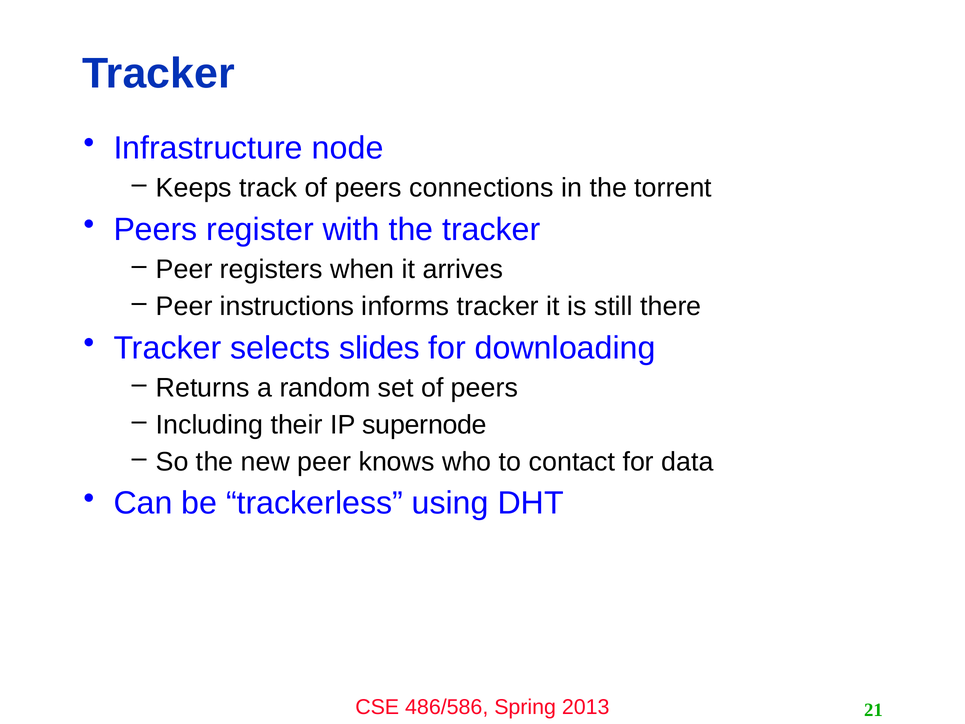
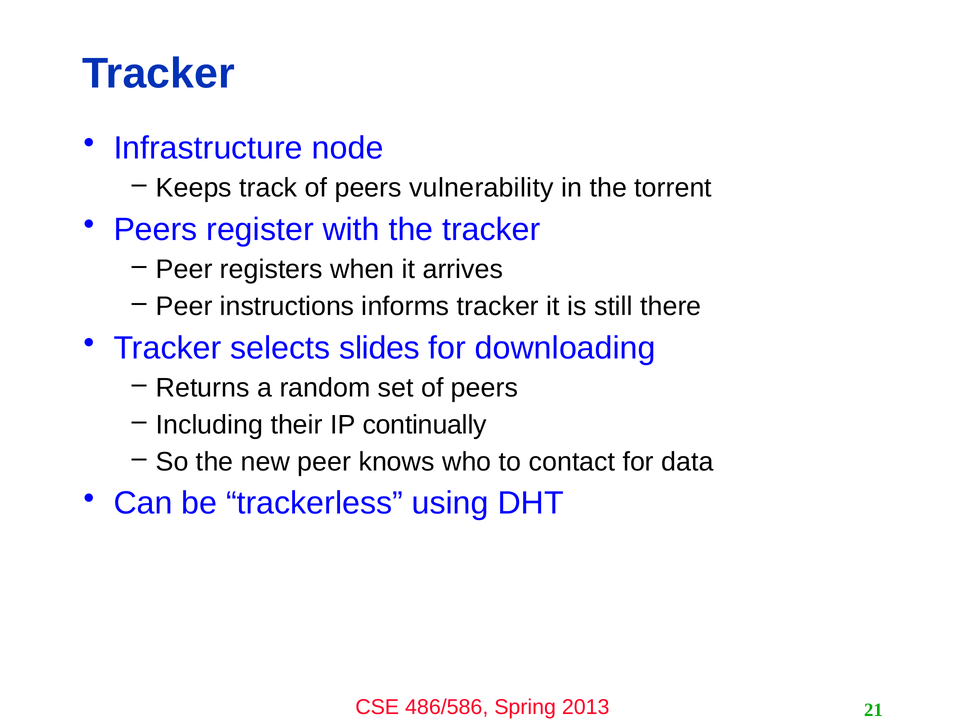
connections: connections -> vulnerability
supernode: supernode -> continually
